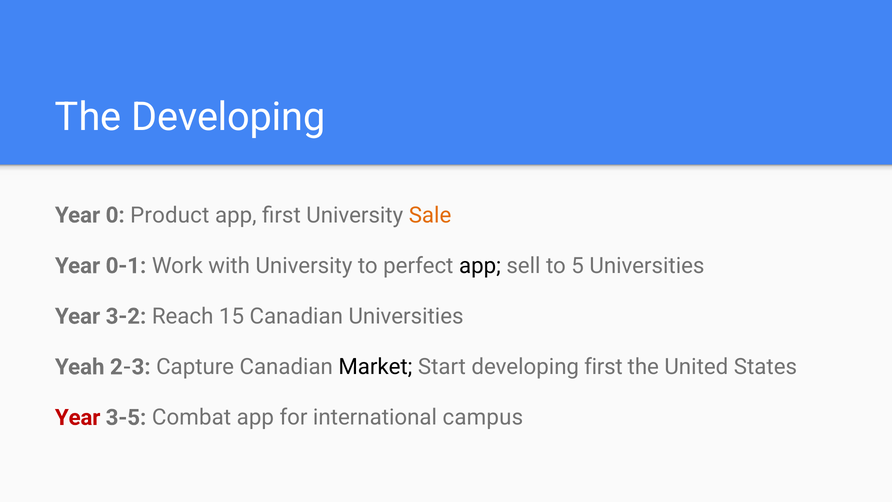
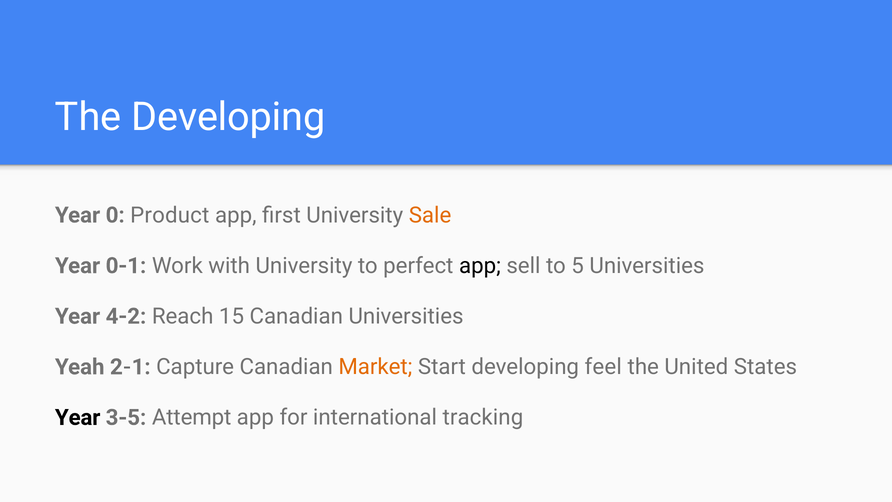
3-2: 3-2 -> 4-2
2-3: 2-3 -> 2-1
Market colour: black -> orange
developing first: first -> feel
Year at (78, 417) colour: red -> black
Combat: Combat -> Attempt
campus: campus -> tracking
